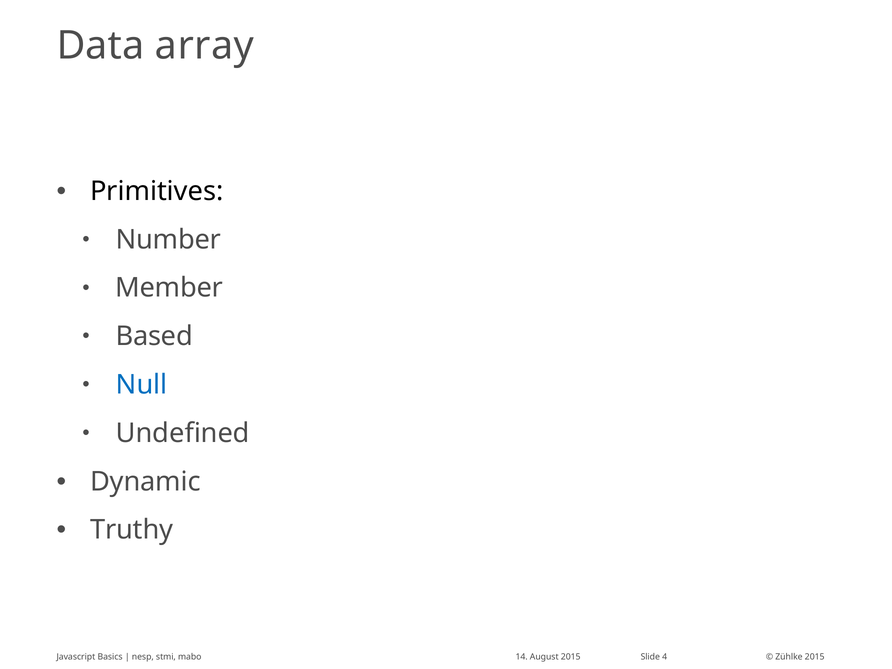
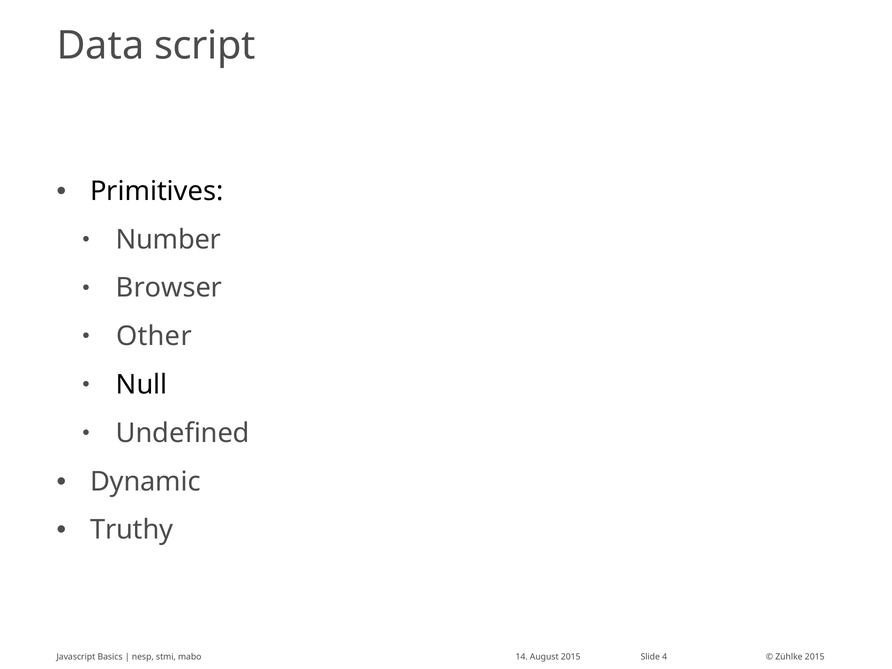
array: array -> script
Member: Member -> Browser
Based: Based -> Other
Null colour: blue -> black
